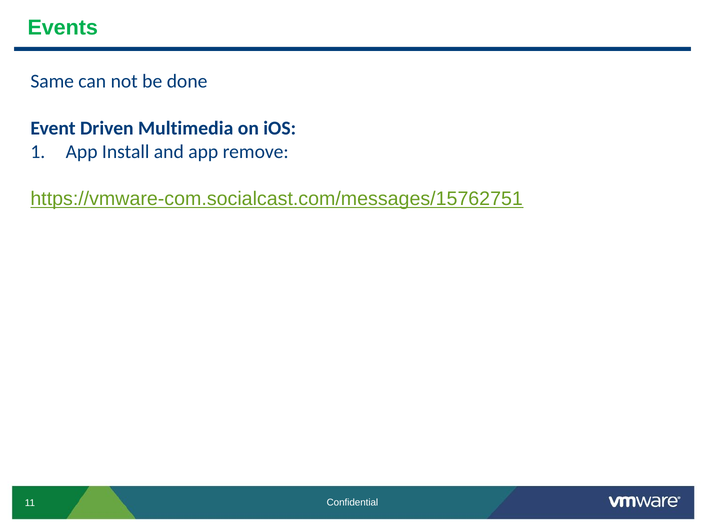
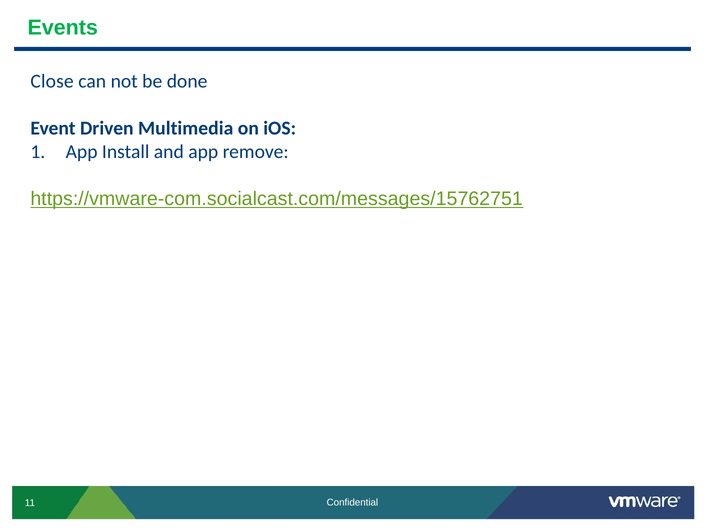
Same: Same -> Close
